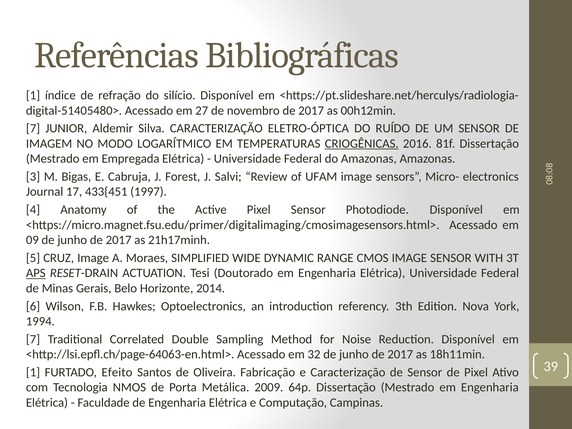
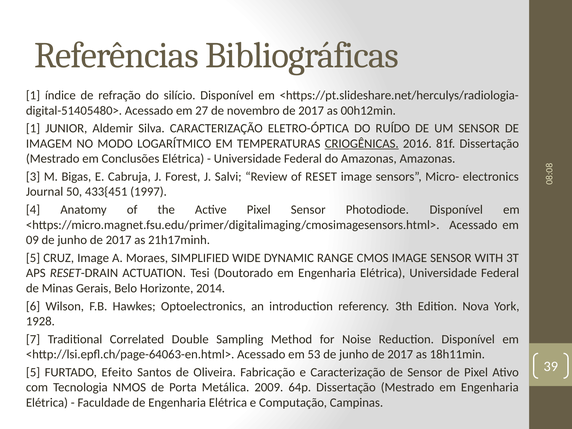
7 at (33, 128): 7 -> 1
Empregada: Empregada -> Conclusões
UFAM: UFAM -> RESET
17: 17 -> 50
APS underline: present -> none
1994: 1994 -> 1928
32: 32 -> 53
1 at (33, 372): 1 -> 5
